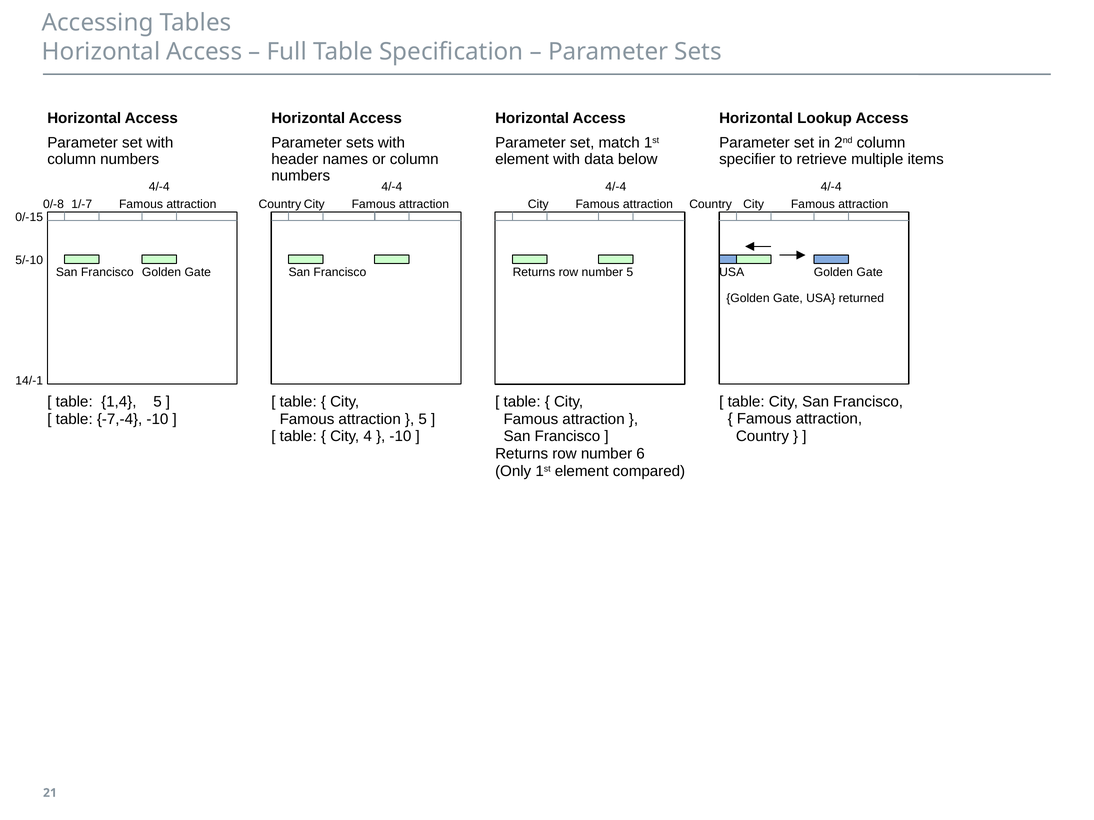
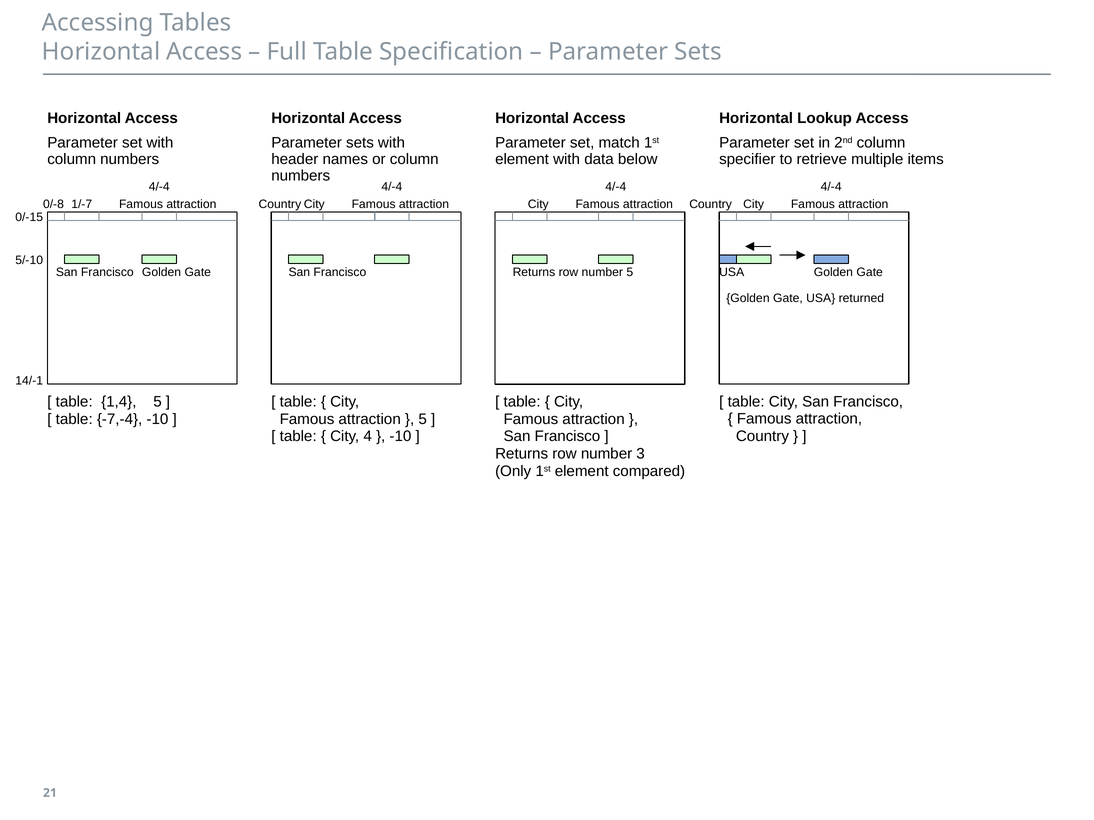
6: 6 -> 3
